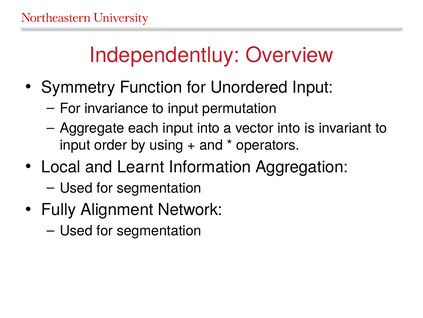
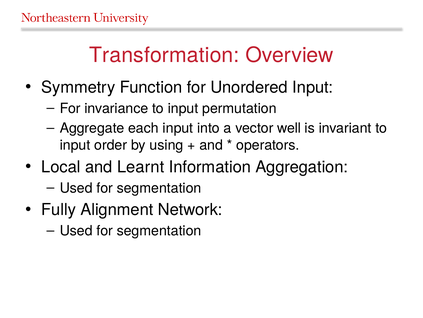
Independentluy: Independentluy -> Transformation
vector into: into -> well
